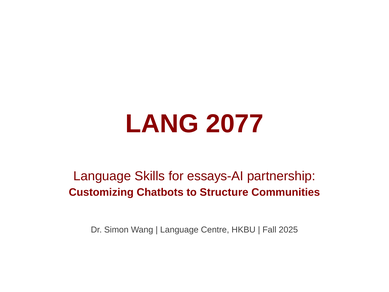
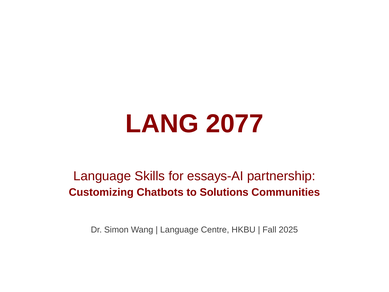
Structure: Structure -> Solutions
